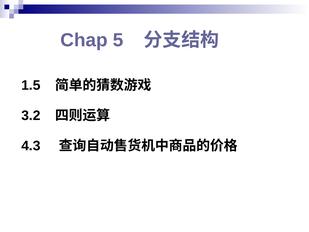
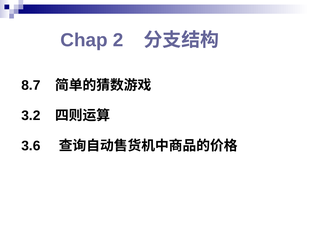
5: 5 -> 2
1.5: 1.5 -> 8.7
4.3: 4.3 -> 3.6
